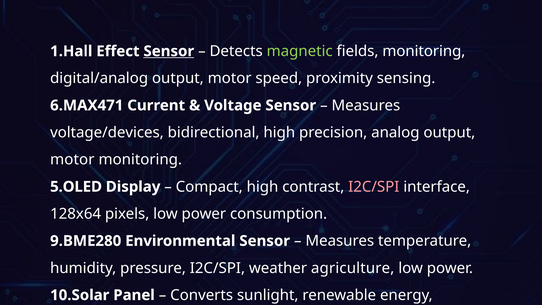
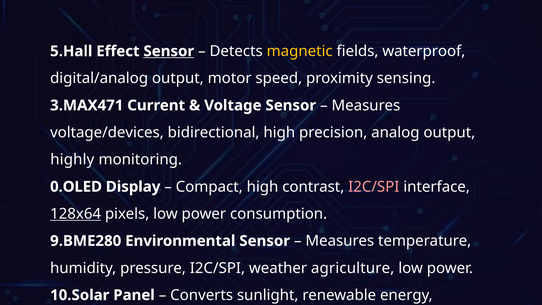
1.Hall: 1.Hall -> 5.Hall
magnetic colour: light green -> yellow
fields monitoring: monitoring -> waterproof
6.MAX471: 6.MAX471 -> 3.MAX471
motor at (72, 160): motor -> highly
5.OLED: 5.OLED -> 0.OLED
128x64 underline: none -> present
